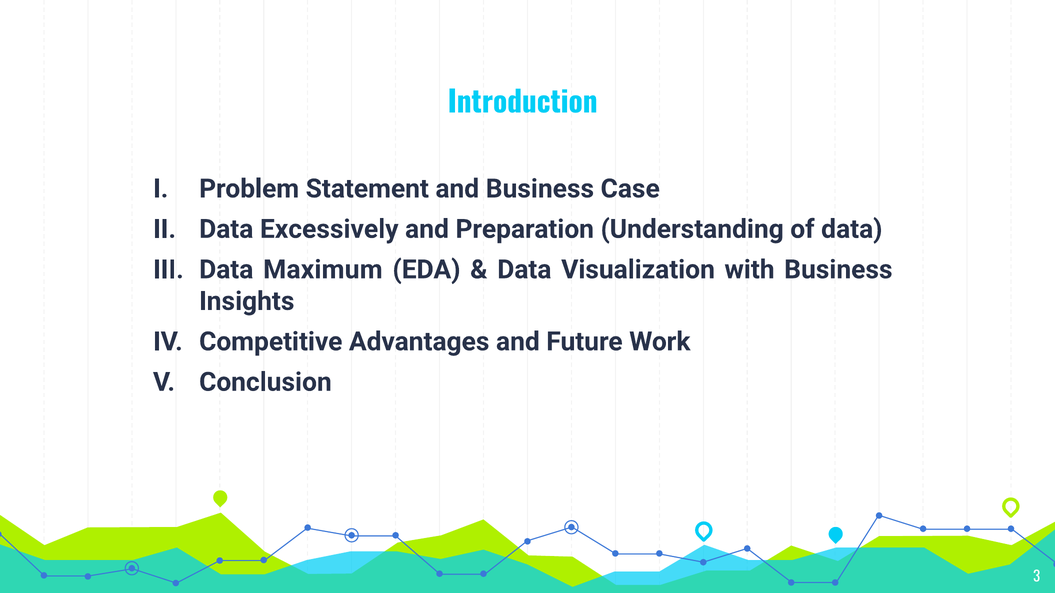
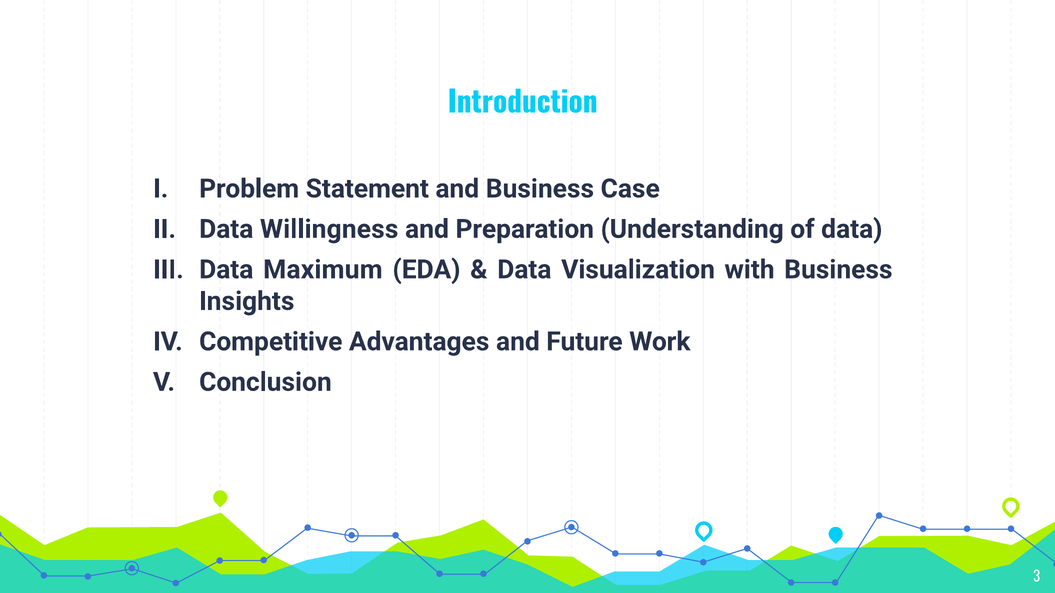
Excessively: Excessively -> Willingness
